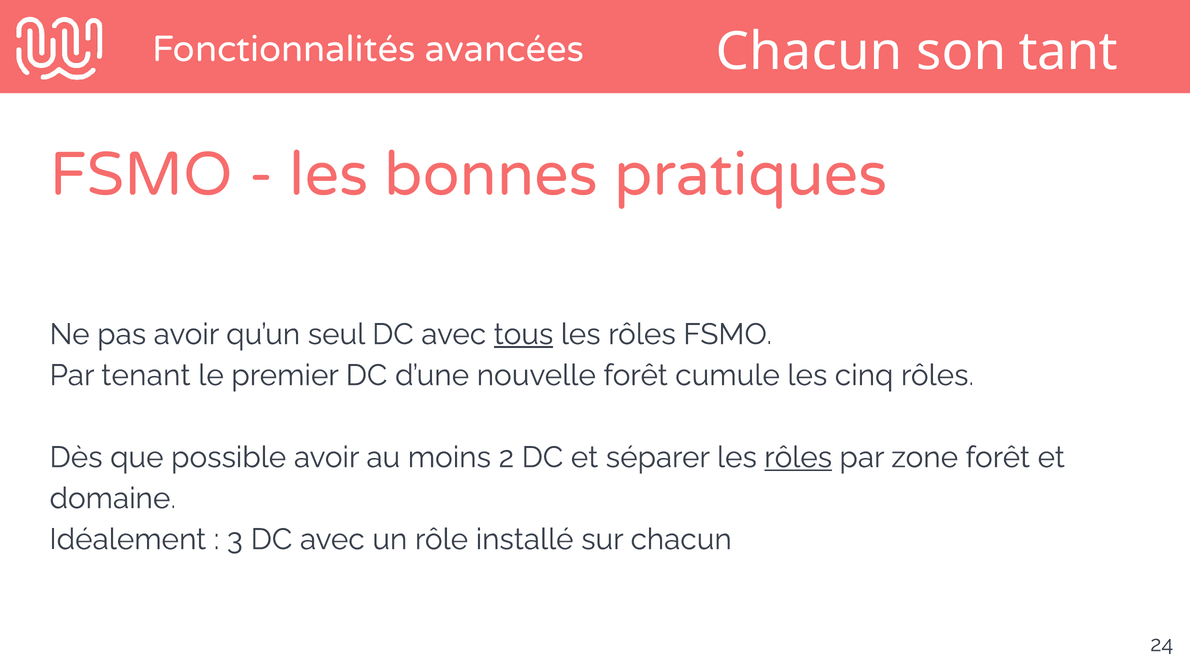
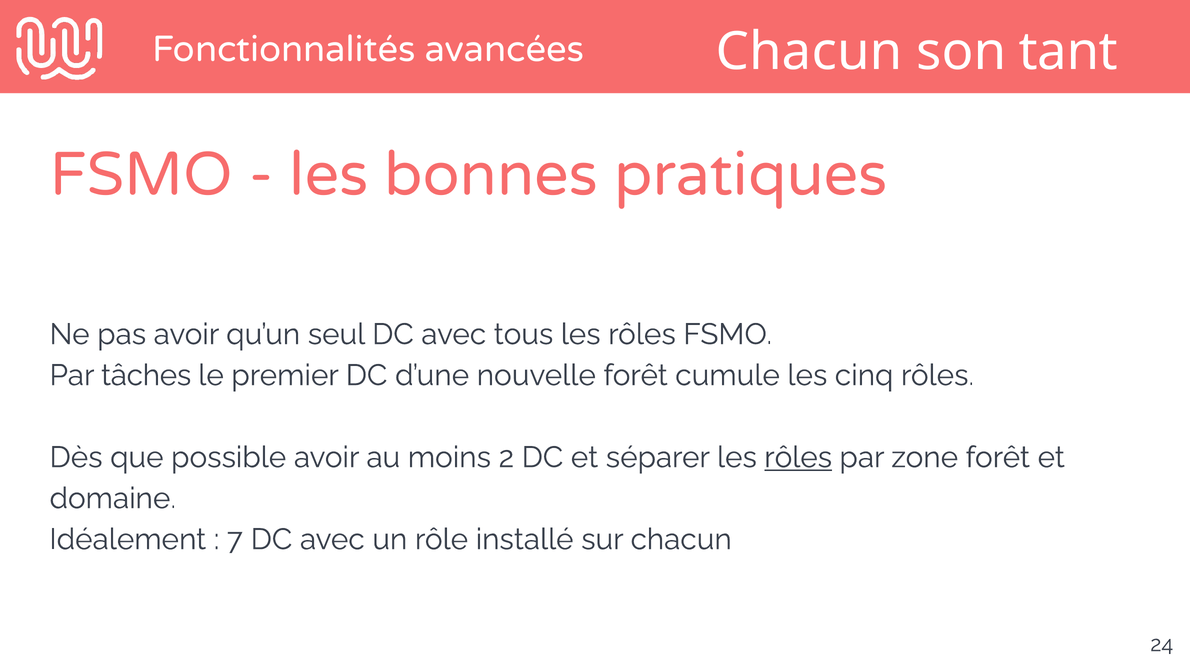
tous underline: present -> none
tenant: tenant -> tâches
3: 3 -> 7
